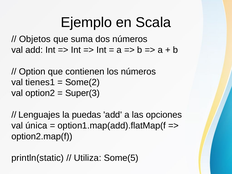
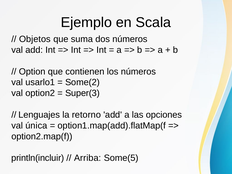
tienes1: tienes1 -> usarlo1
puedas: puedas -> retorno
println(static: println(static -> println(incluir
Utiliza: Utiliza -> Arriba
